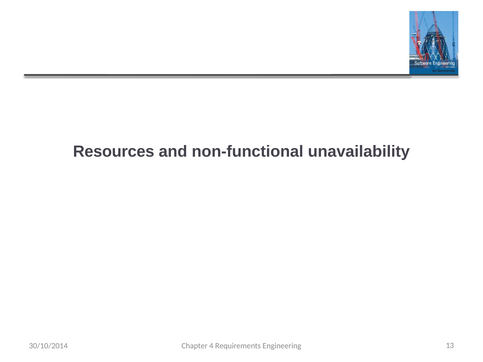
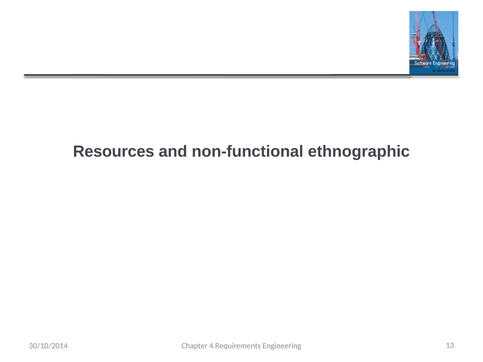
unavailability: unavailability -> ethnographic
